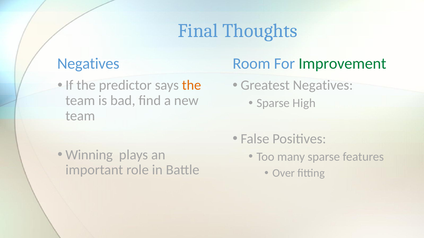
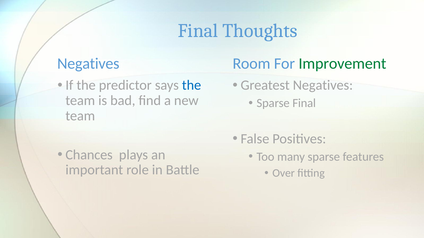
the at (192, 85) colour: orange -> blue
Sparse High: High -> Final
Winning: Winning -> Chances
